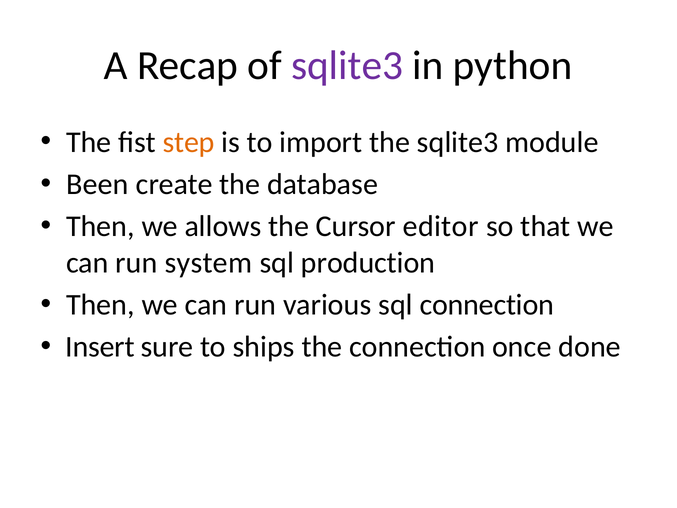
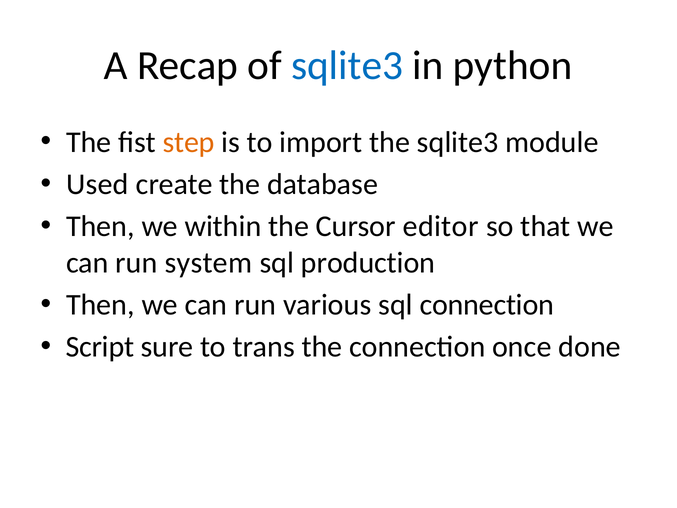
sqlite3 at (347, 66) colour: purple -> blue
Been: Been -> Used
allows: allows -> within
Insert: Insert -> Script
ships: ships -> trans
